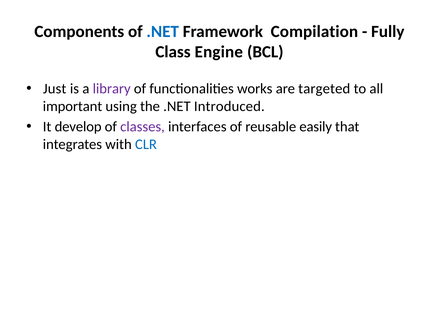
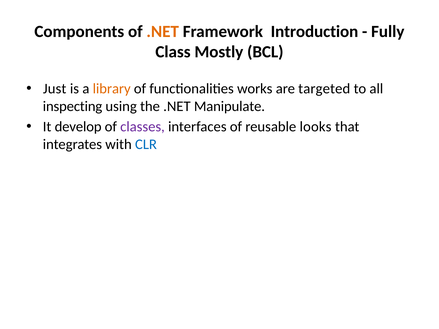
.NET at (163, 32) colour: blue -> orange
Compilation: Compilation -> Introduction
Engine: Engine -> Mostly
library colour: purple -> orange
important: important -> inspecting
Introduced: Introduced -> Manipulate
easily: easily -> looks
